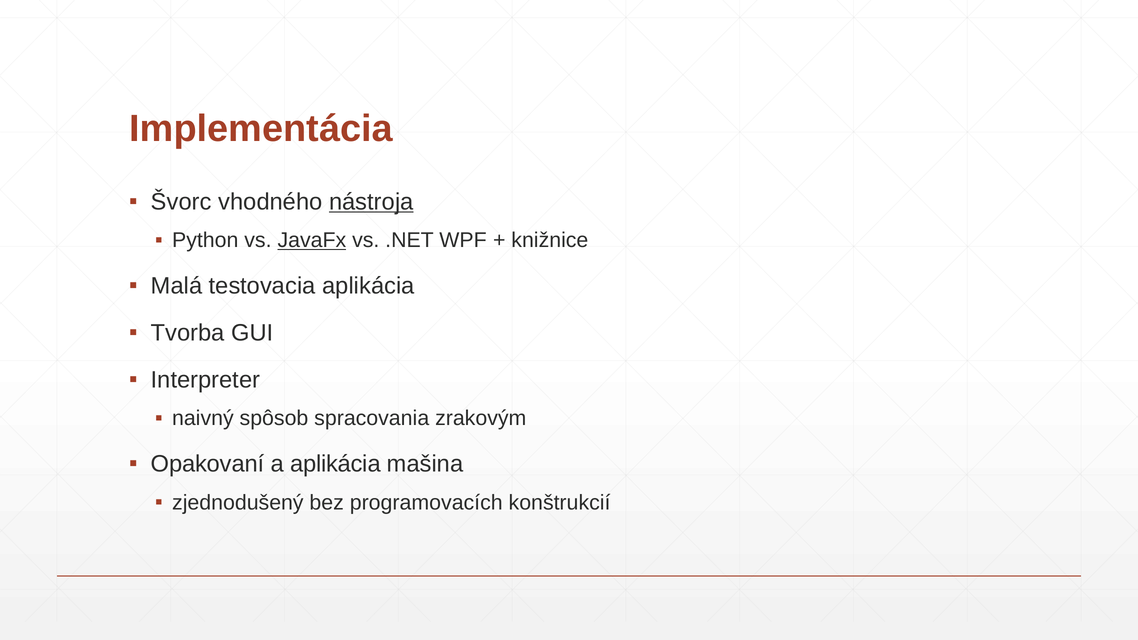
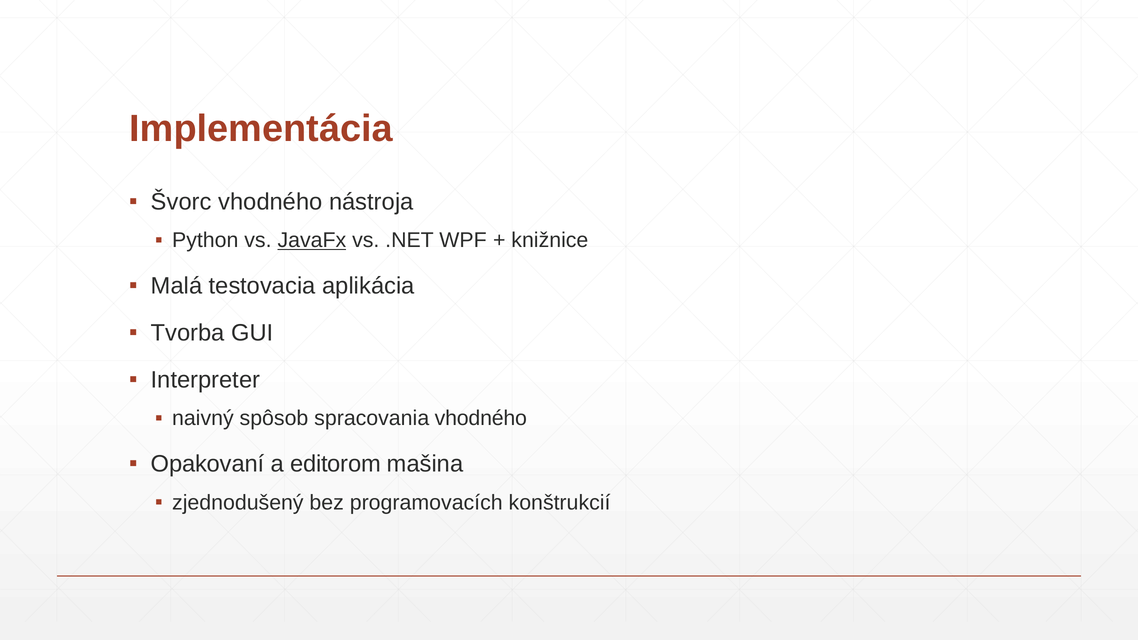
nástroja underline: present -> none
spracovania zrakovým: zrakovým -> vhodného
a aplikácia: aplikácia -> editorom
